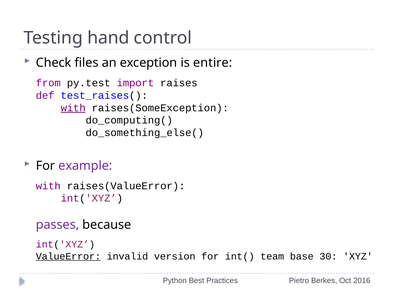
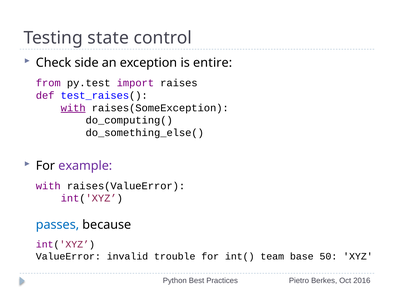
hand: hand -> state
files: files -> side
passes colour: purple -> blue
ValueError underline: present -> none
version: version -> trouble
30: 30 -> 50
